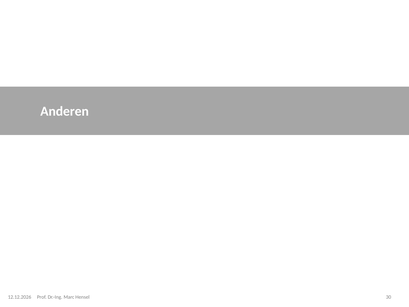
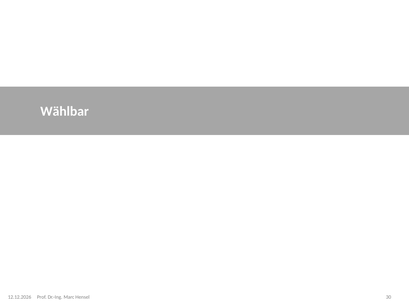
Anderen: Anderen -> Wählbar
